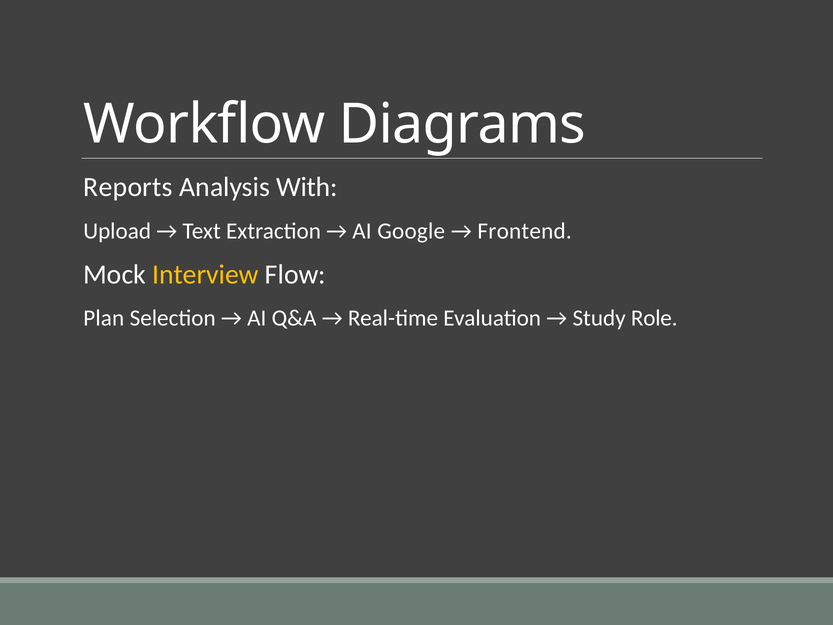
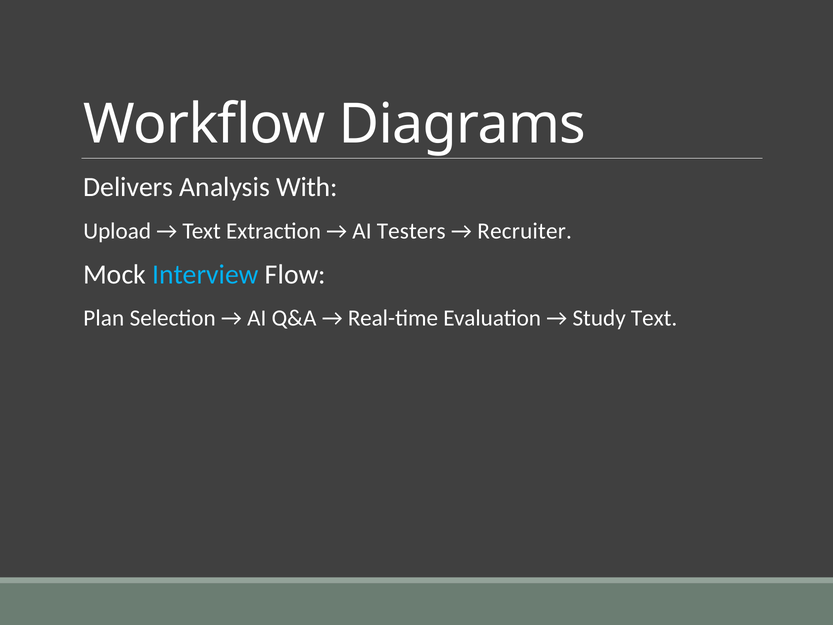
Reports: Reports -> Delivers
Google: Google -> Testers
Frontend: Frontend -> Recruiter
Interview colour: yellow -> light blue
Study Role: Role -> Text
